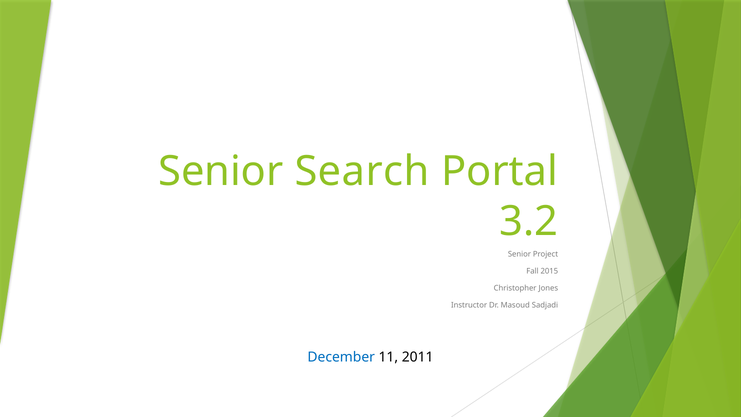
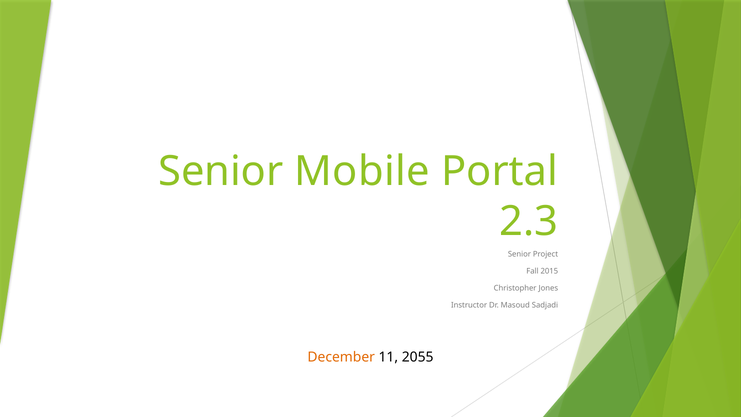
Search: Search -> Mobile
3.2: 3.2 -> 2.3
December colour: blue -> orange
2011: 2011 -> 2055
